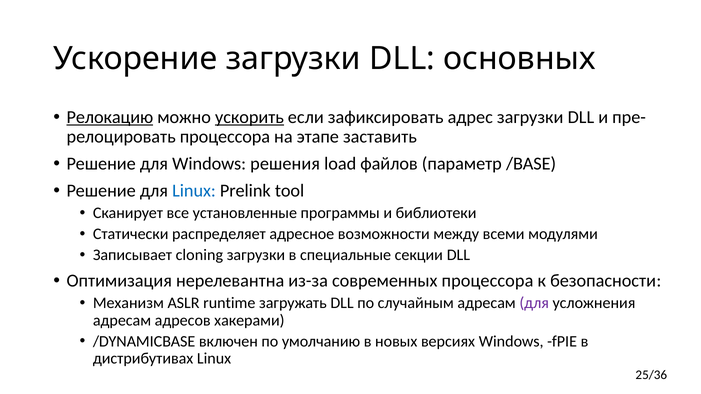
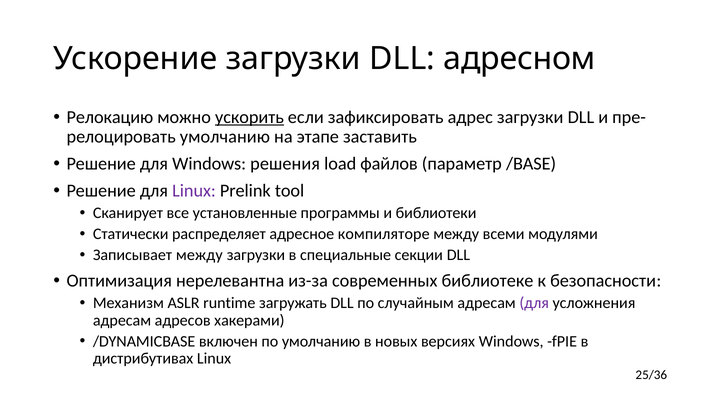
основных: основных -> адресном
Релокацию underline: present -> none
процессора at (225, 137): процессора -> умолчанию
Linux at (194, 191) colour: blue -> purple
возможности: возможности -> компиляторе
Записывает cloning: cloning -> между
современных процессора: процессора -> библиотеке
